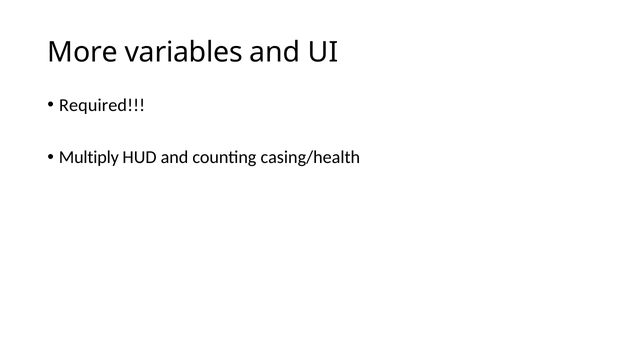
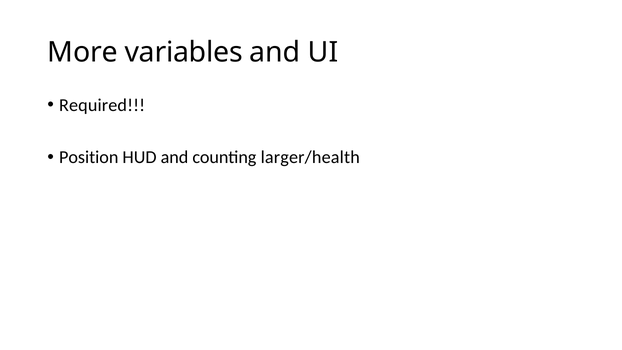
Multiply: Multiply -> Position
casing/health: casing/health -> larger/health
